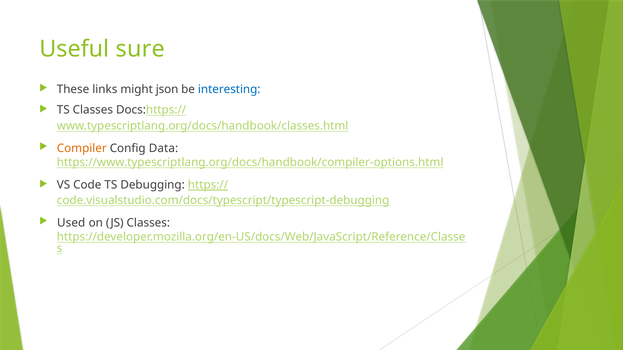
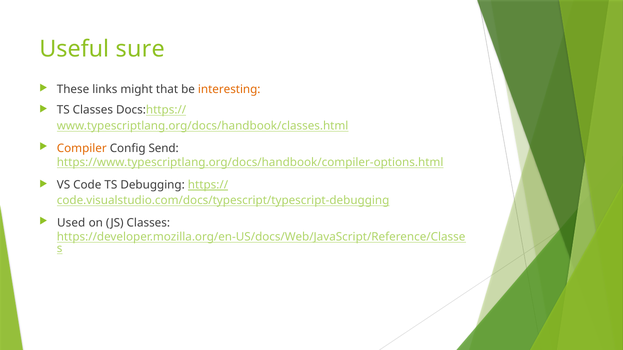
json: json -> that
interesting colour: blue -> orange
Data: Data -> Send
